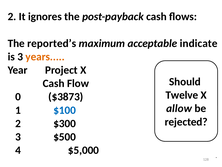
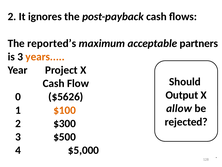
indicate: indicate -> partners
Twelve: Twelve -> Output
$3873: $3873 -> $5626
$100 colour: blue -> orange
